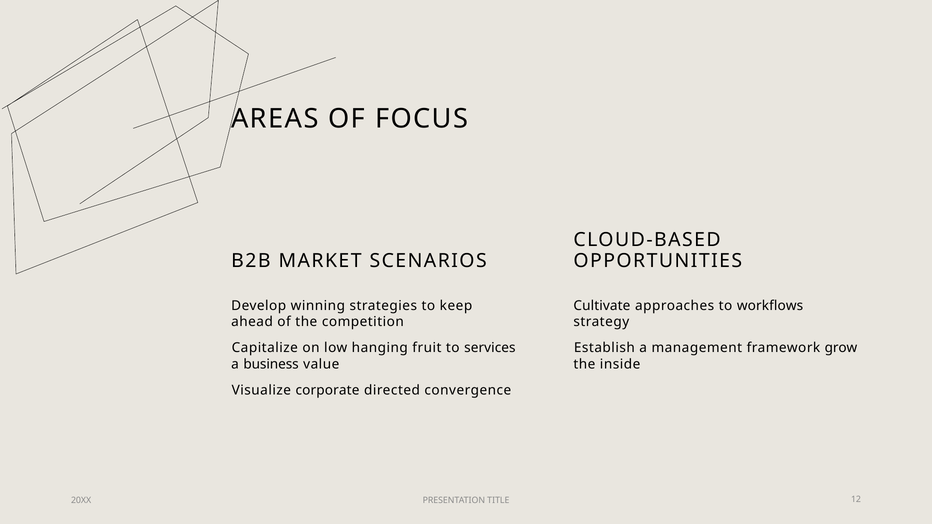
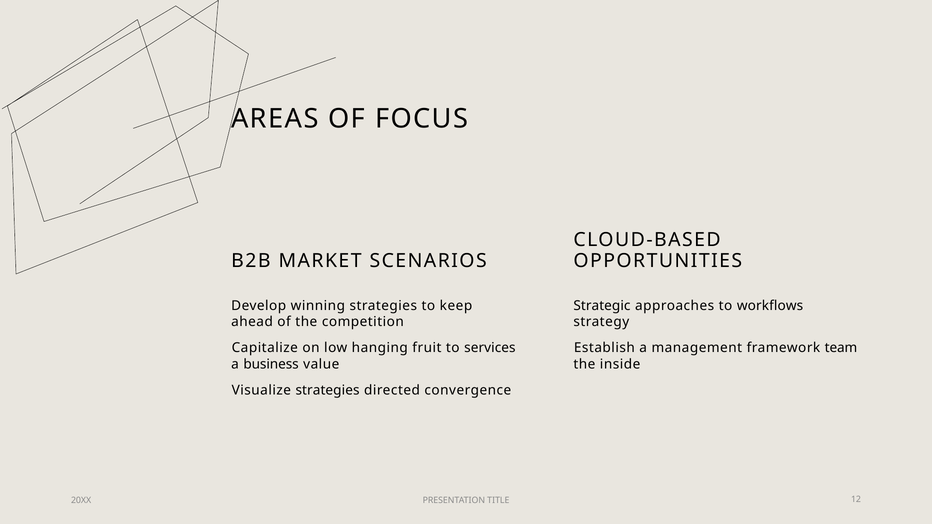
Cultivate: Cultivate -> Strategic
grow: grow -> team
corporate at (328, 391): corporate -> strategies
